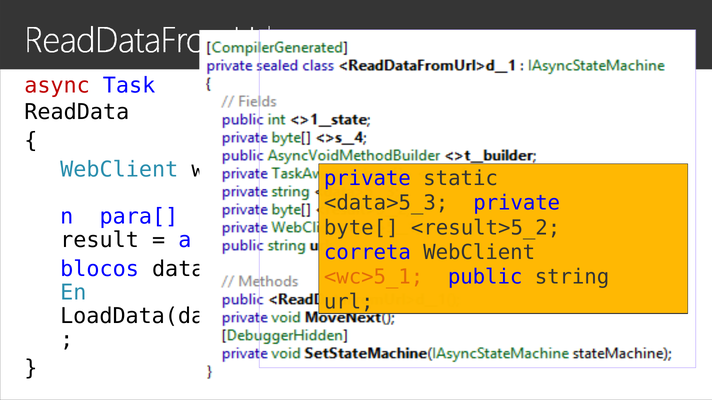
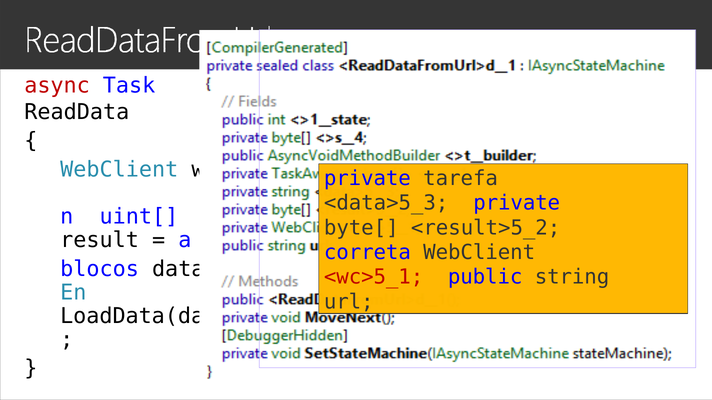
static: static -> tarefa
para[: para[ -> uint[
<wc>5_1 colour: orange -> red
